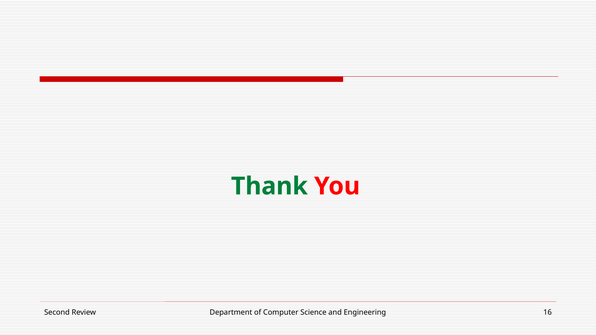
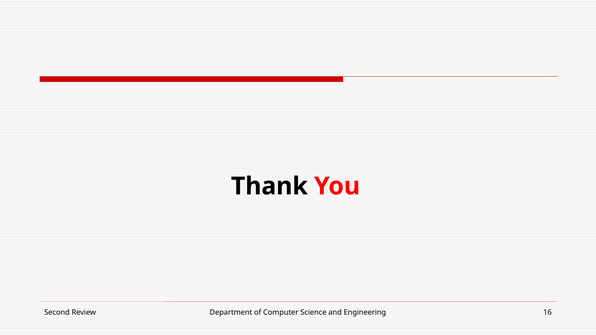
Thank colour: green -> black
